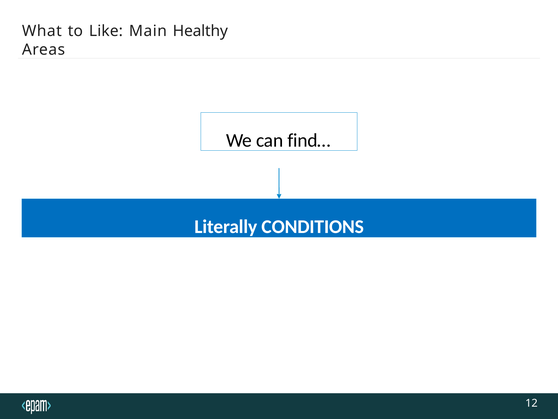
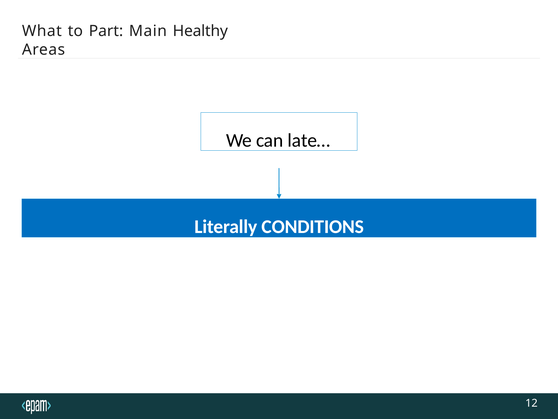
Like: Like -> Part
find…: find… -> late…
